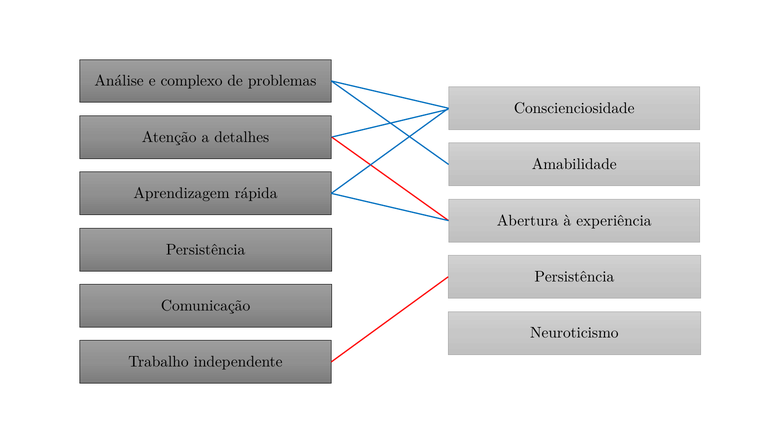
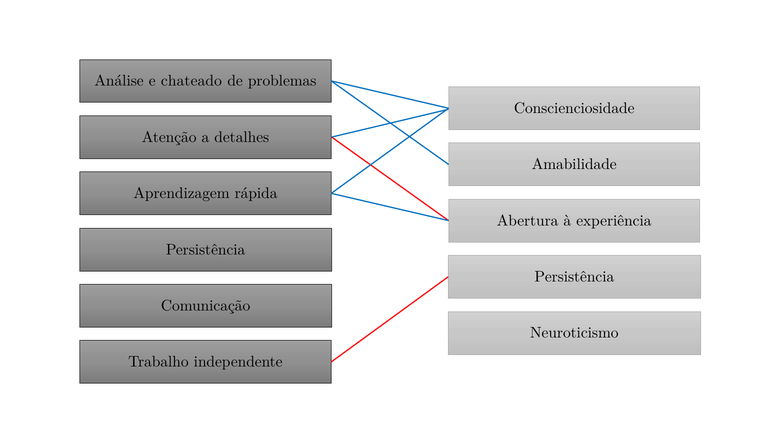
complexo: complexo -> chateado
